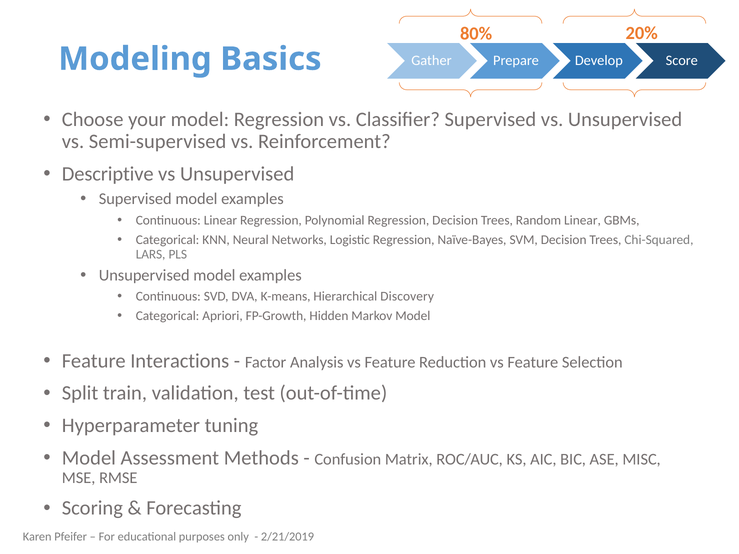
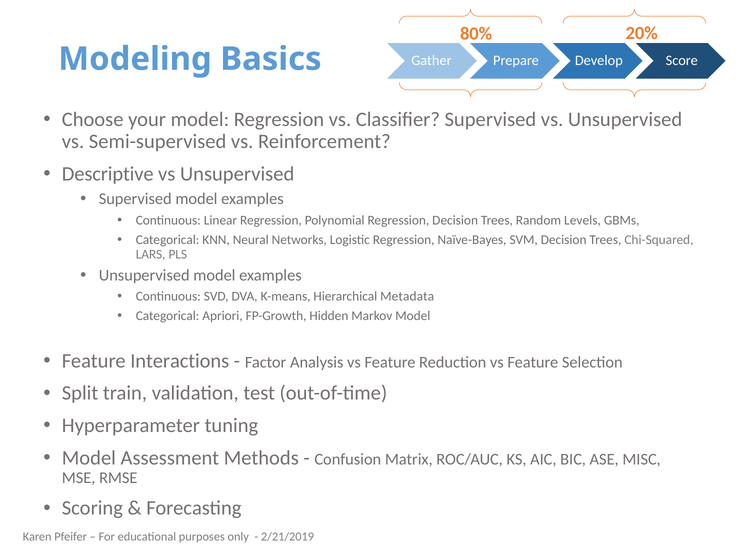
Random Linear: Linear -> Levels
Discovery: Discovery -> Metadata
